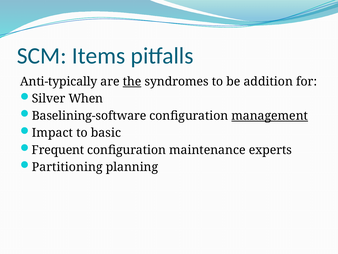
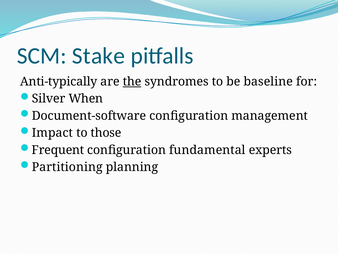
Items: Items -> Stake
addition: addition -> baseline
Baselining-software: Baselining-software -> Document-software
management underline: present -> none
basic: basic -> those
maintenance: maintenance -> fundamental
